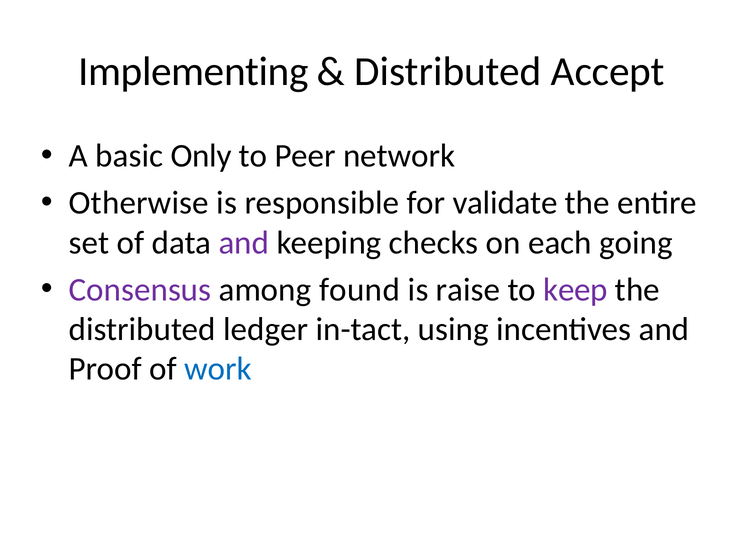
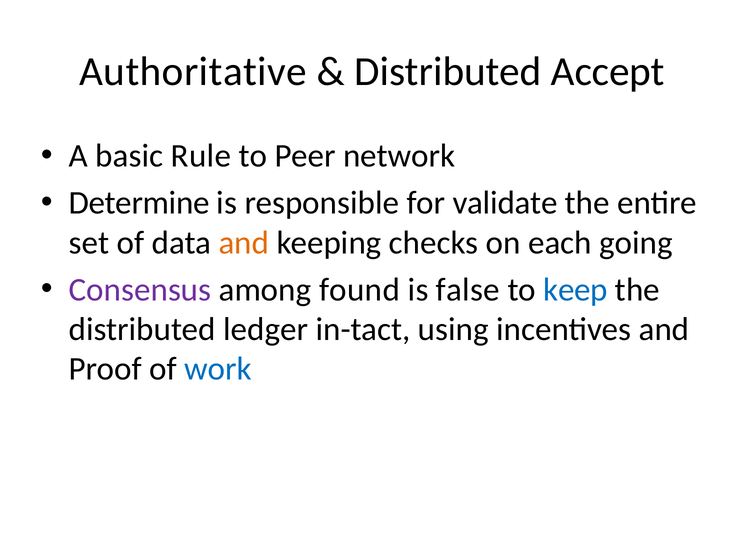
Implementing: Implementing -> Authoritative
Only: Only -> Rule
Otherwise: Otherwise -> Determine
and at (244, 243) colour: purple -> orange
raise: raise -> false
keep colour: purple -> blue
